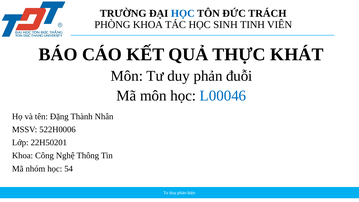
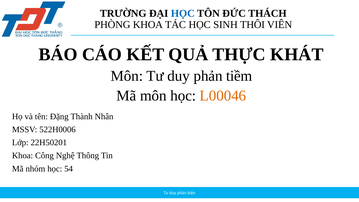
TRÁCH: TRÁCH -> THÁCH
TINH: TINH -> THÔI
đuỗi: đuỗi -> tiềm
L00046 colour: blue -> orange
